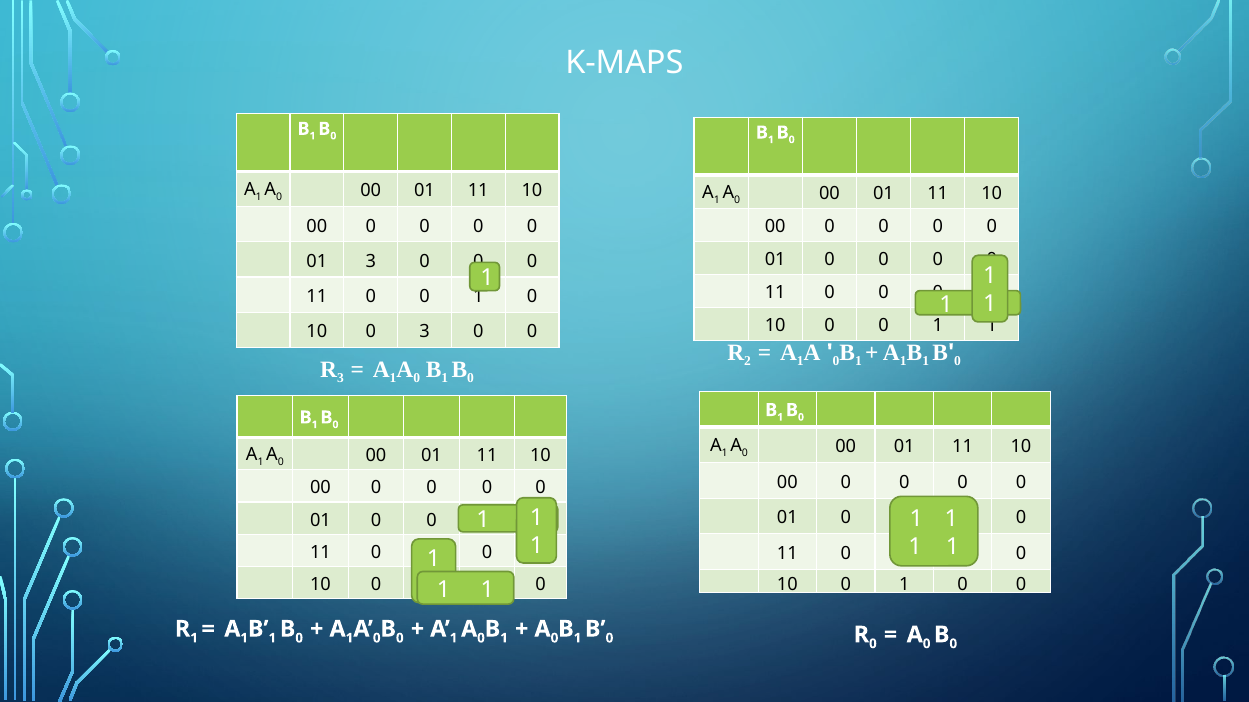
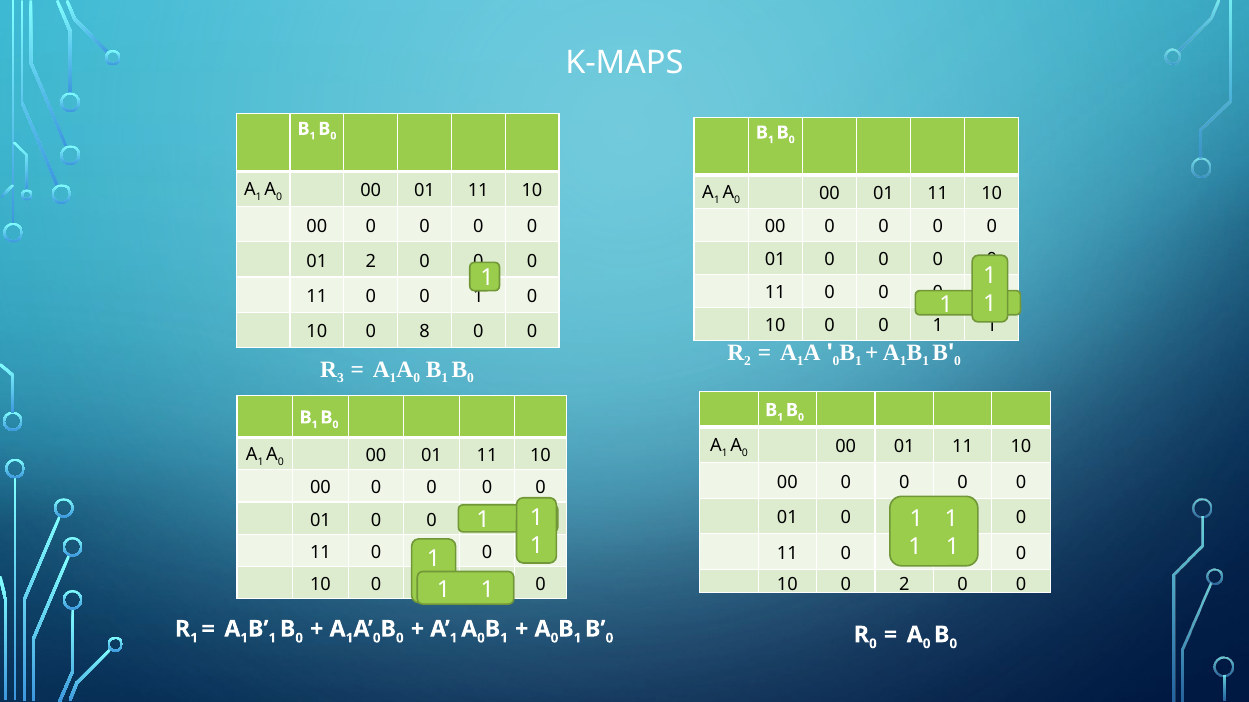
01 3: 3 -> 2
0 3: 3 -> 8
1 at (904, 585): 1 -> 2
